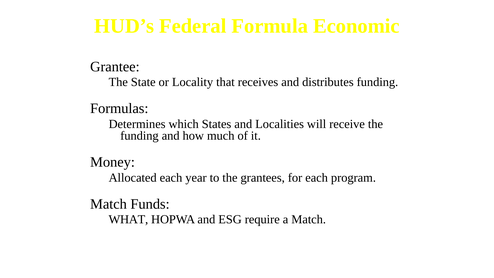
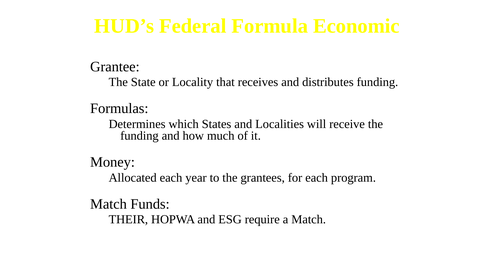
WHAT: WHAT -> THEIR
